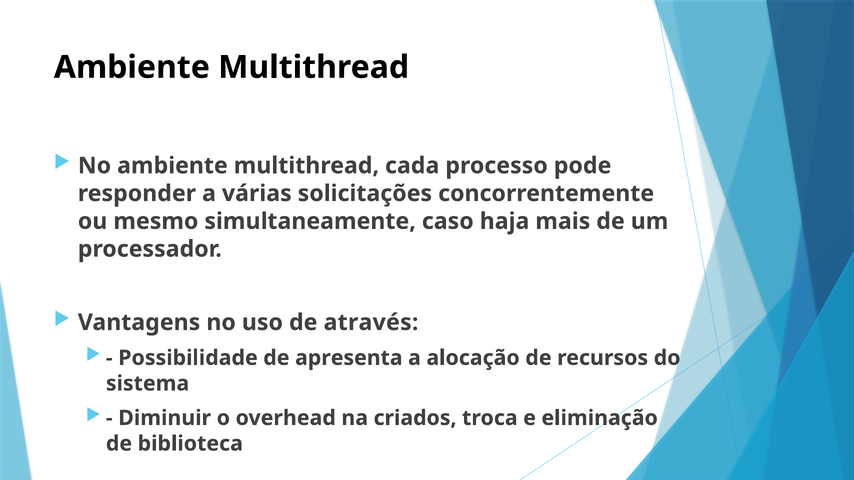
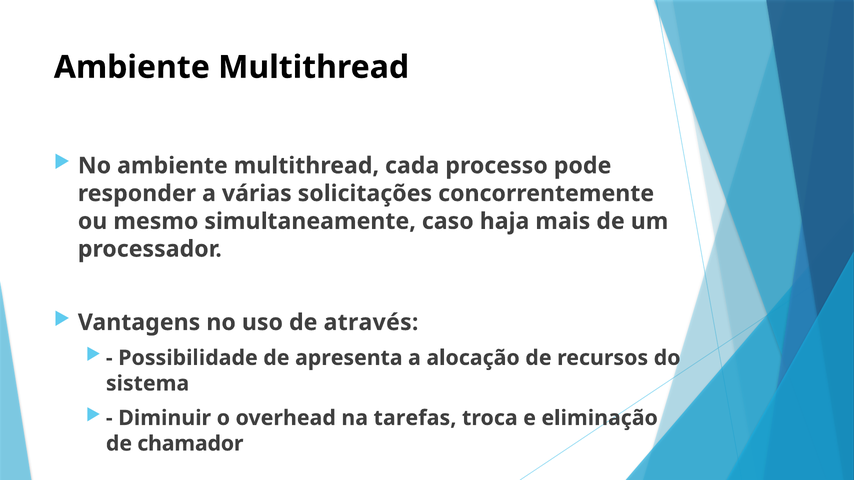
criados: criados -> tarefas
biblioteca: biblioteca -> chamador
